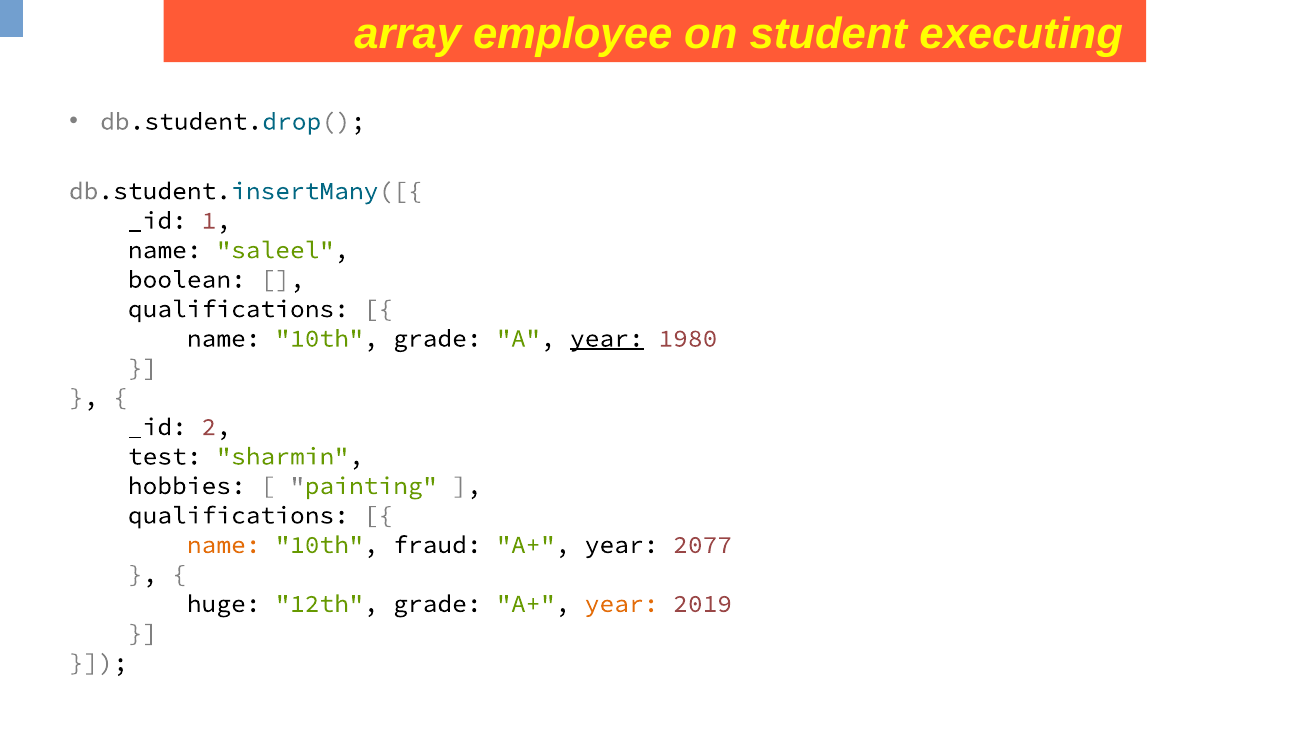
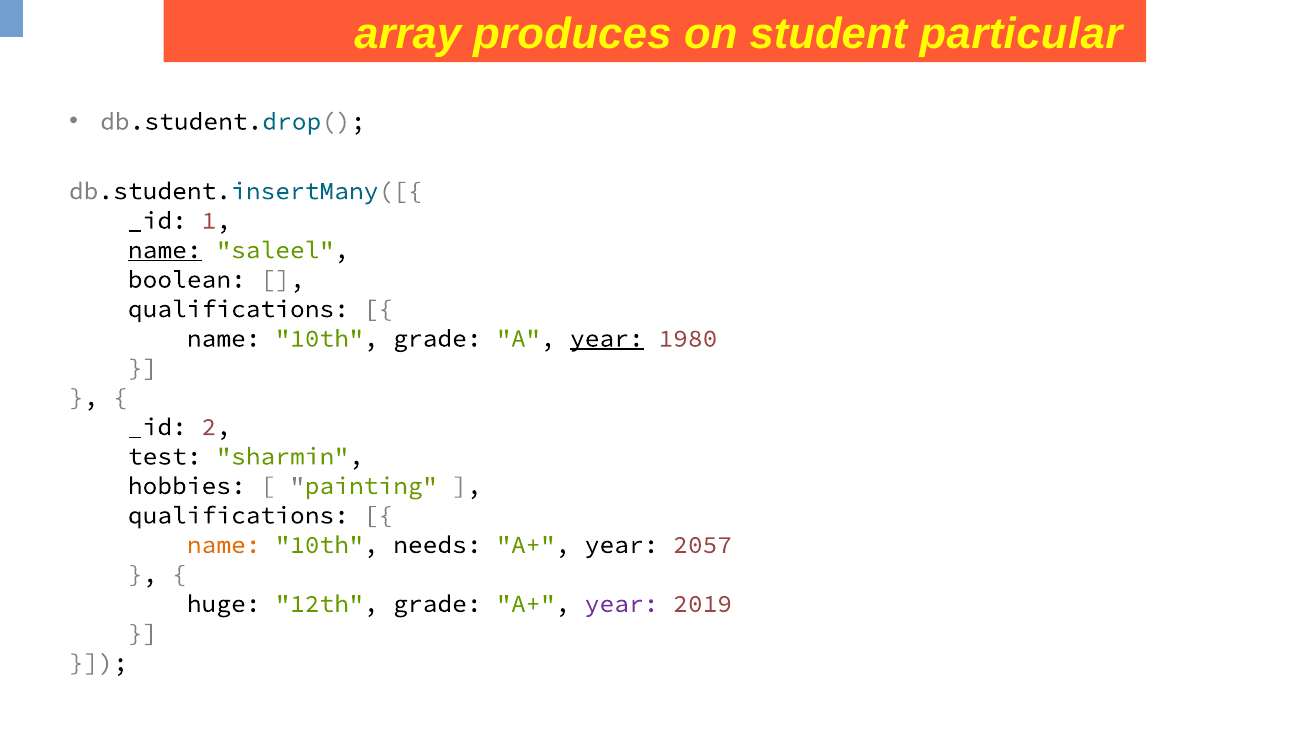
employee: employee -> produces
executing: executing -> particular
name at (165, 250) underline: none -> present
fraud: fraud -> needs
2077: 2077 -> 2057
year at (622, 604) colour: orange -> purple
